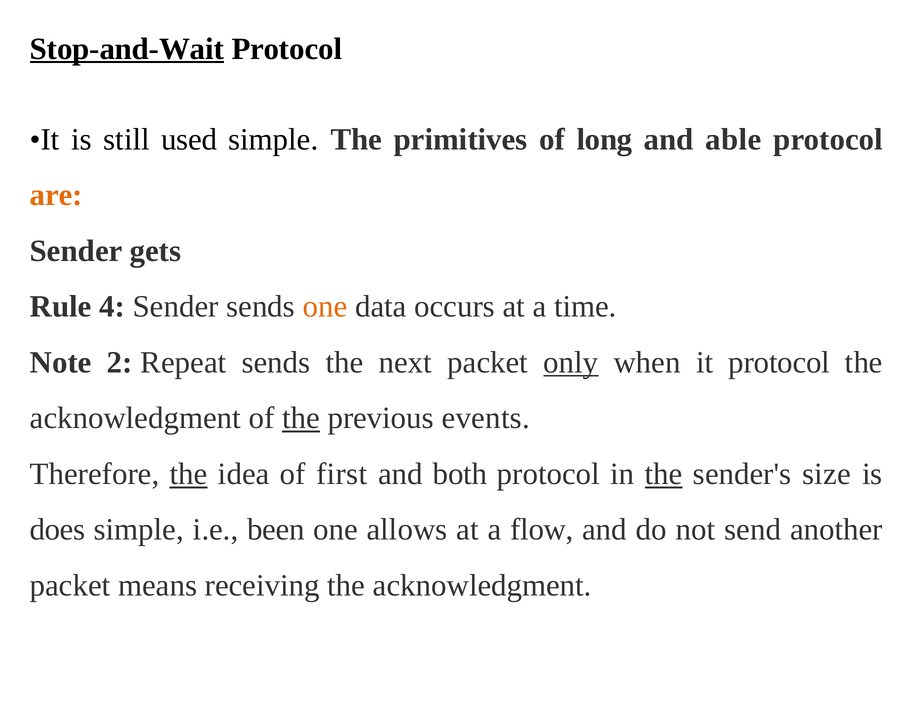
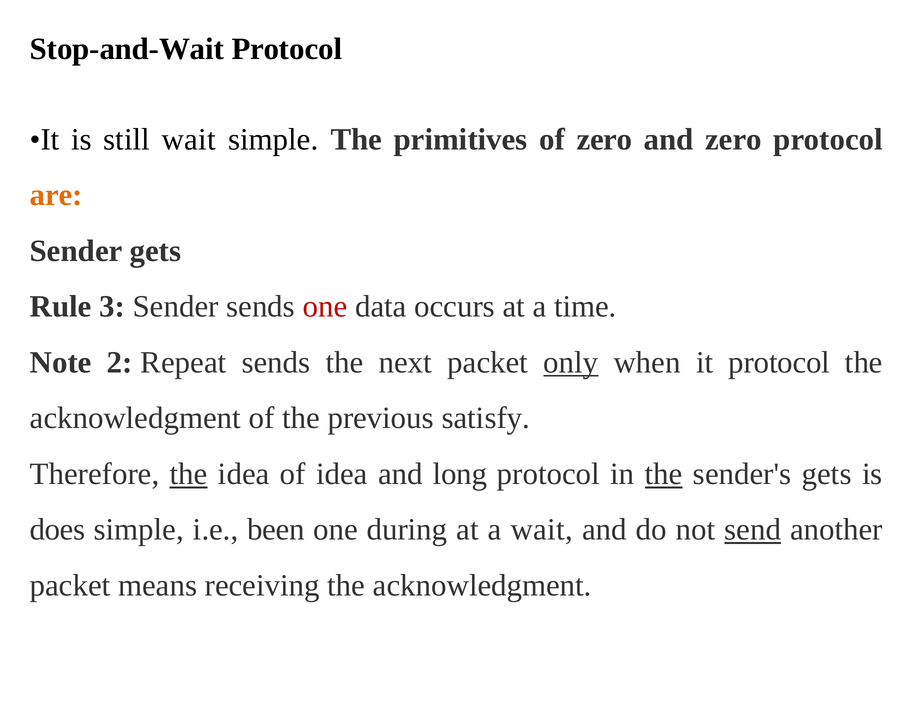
Stop-and-Wait underline: present -> none
still used: used -> wait
of long: long -> zero
and able: able -> zero
4: 4 -> 3
one at (325, 306) colour: orange -> red
the at (301, 418) underline: present -> none
events: events -> satisfy
of first: first -> idea
both: both -> long
sender's size: size -> gets
allows: allows -> during
a flow: flow -> wait
send underline: none -> present
